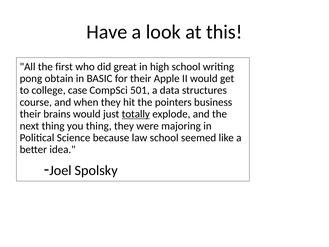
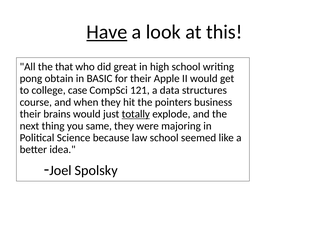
Have underline: none -> present
first: first -> that
501: 501 -> 121
you thing: thing -> same
